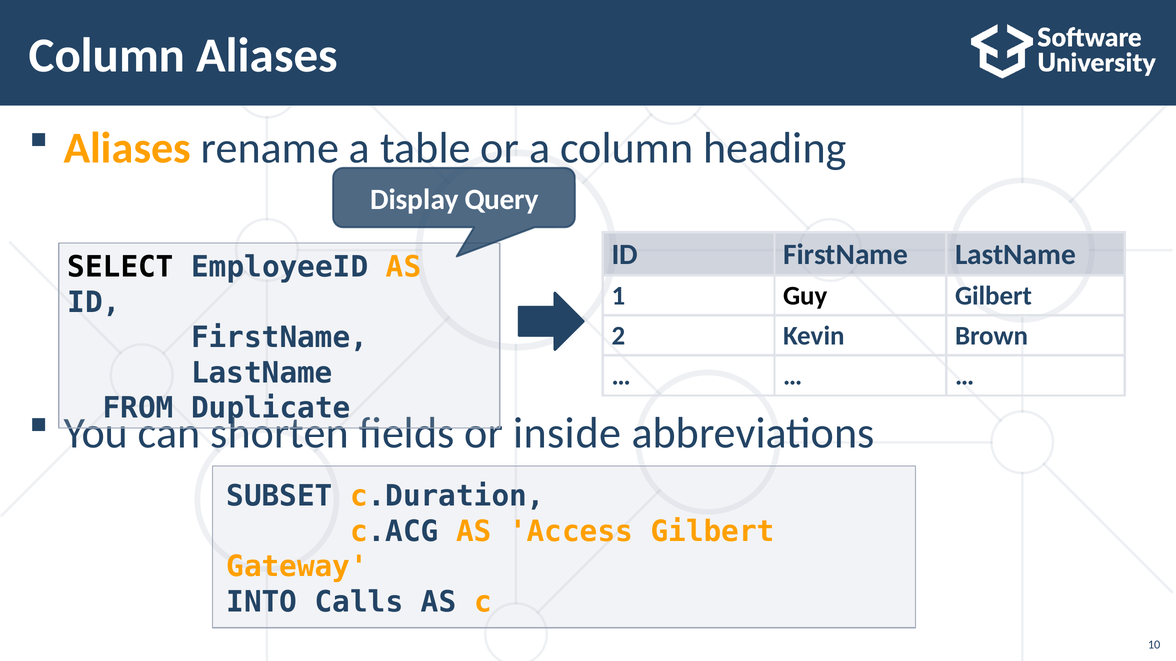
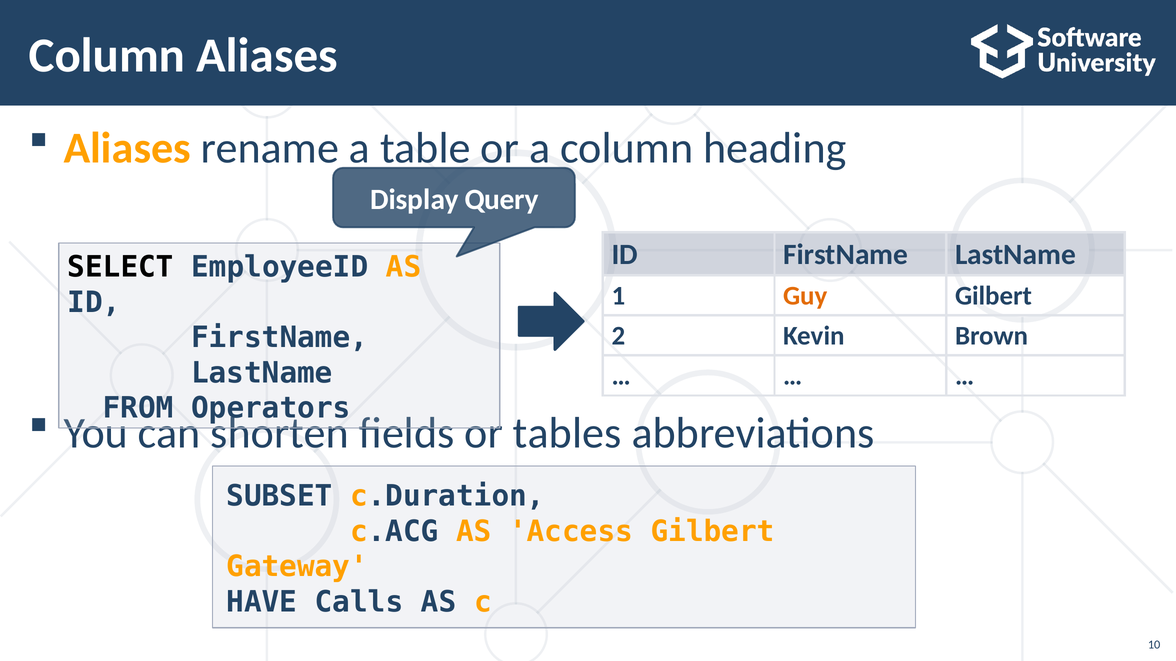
Guy colour: black -> orange
Duplicate: Duplicate -> Operators
inside: inside -> tables
INTO: INTO -> HAVE
